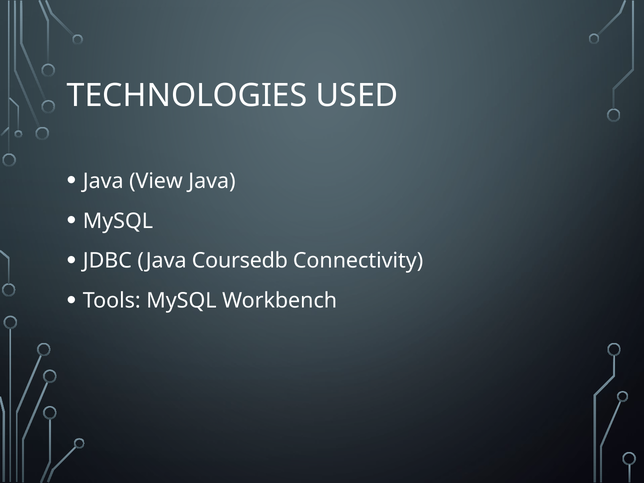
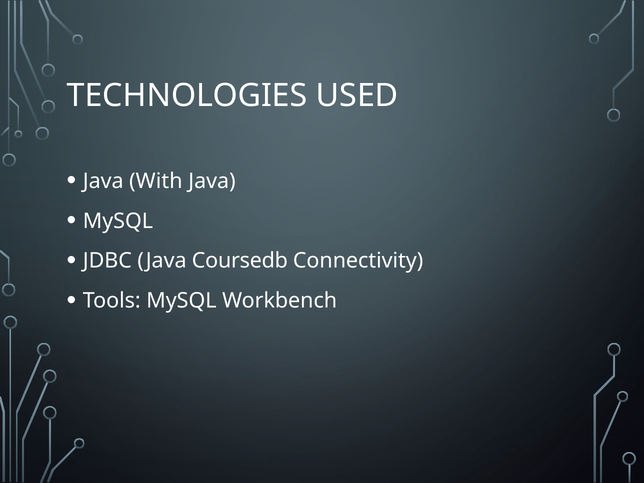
View: View -> With
